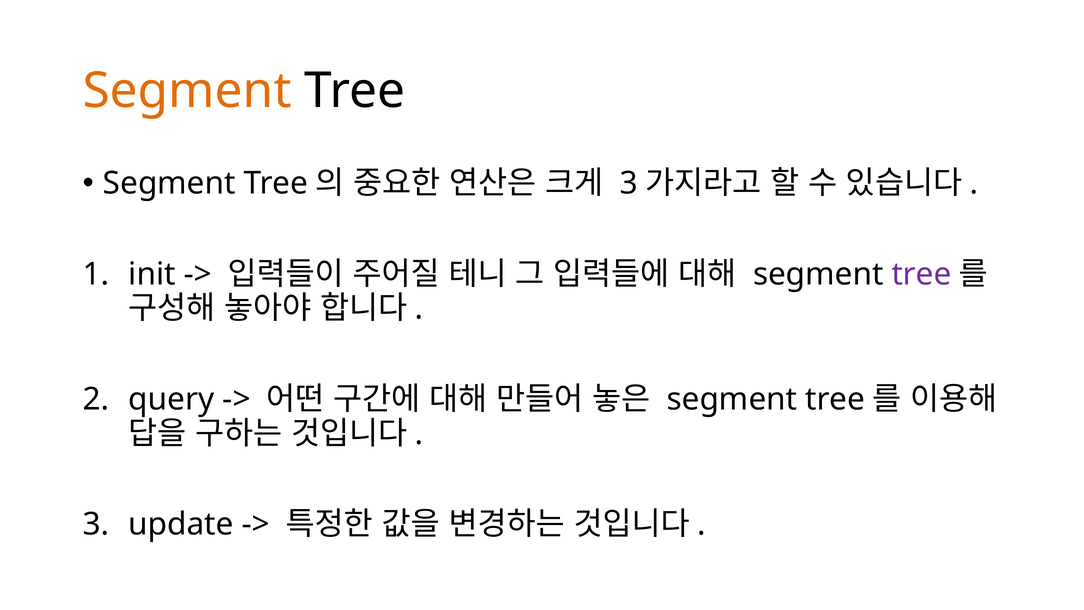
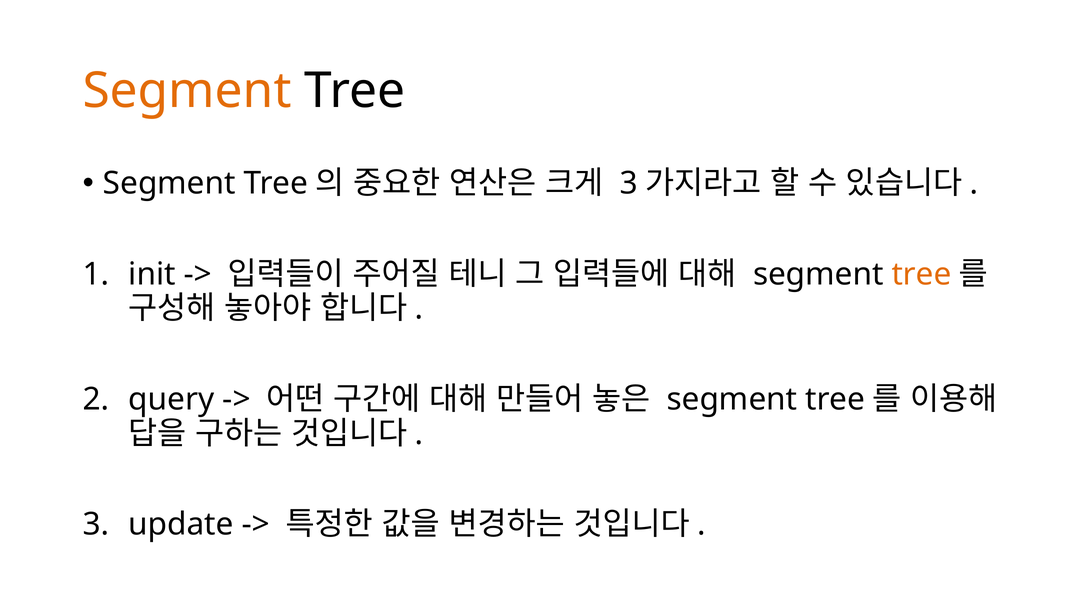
tree at (922, 274) colour: purple -> orange
